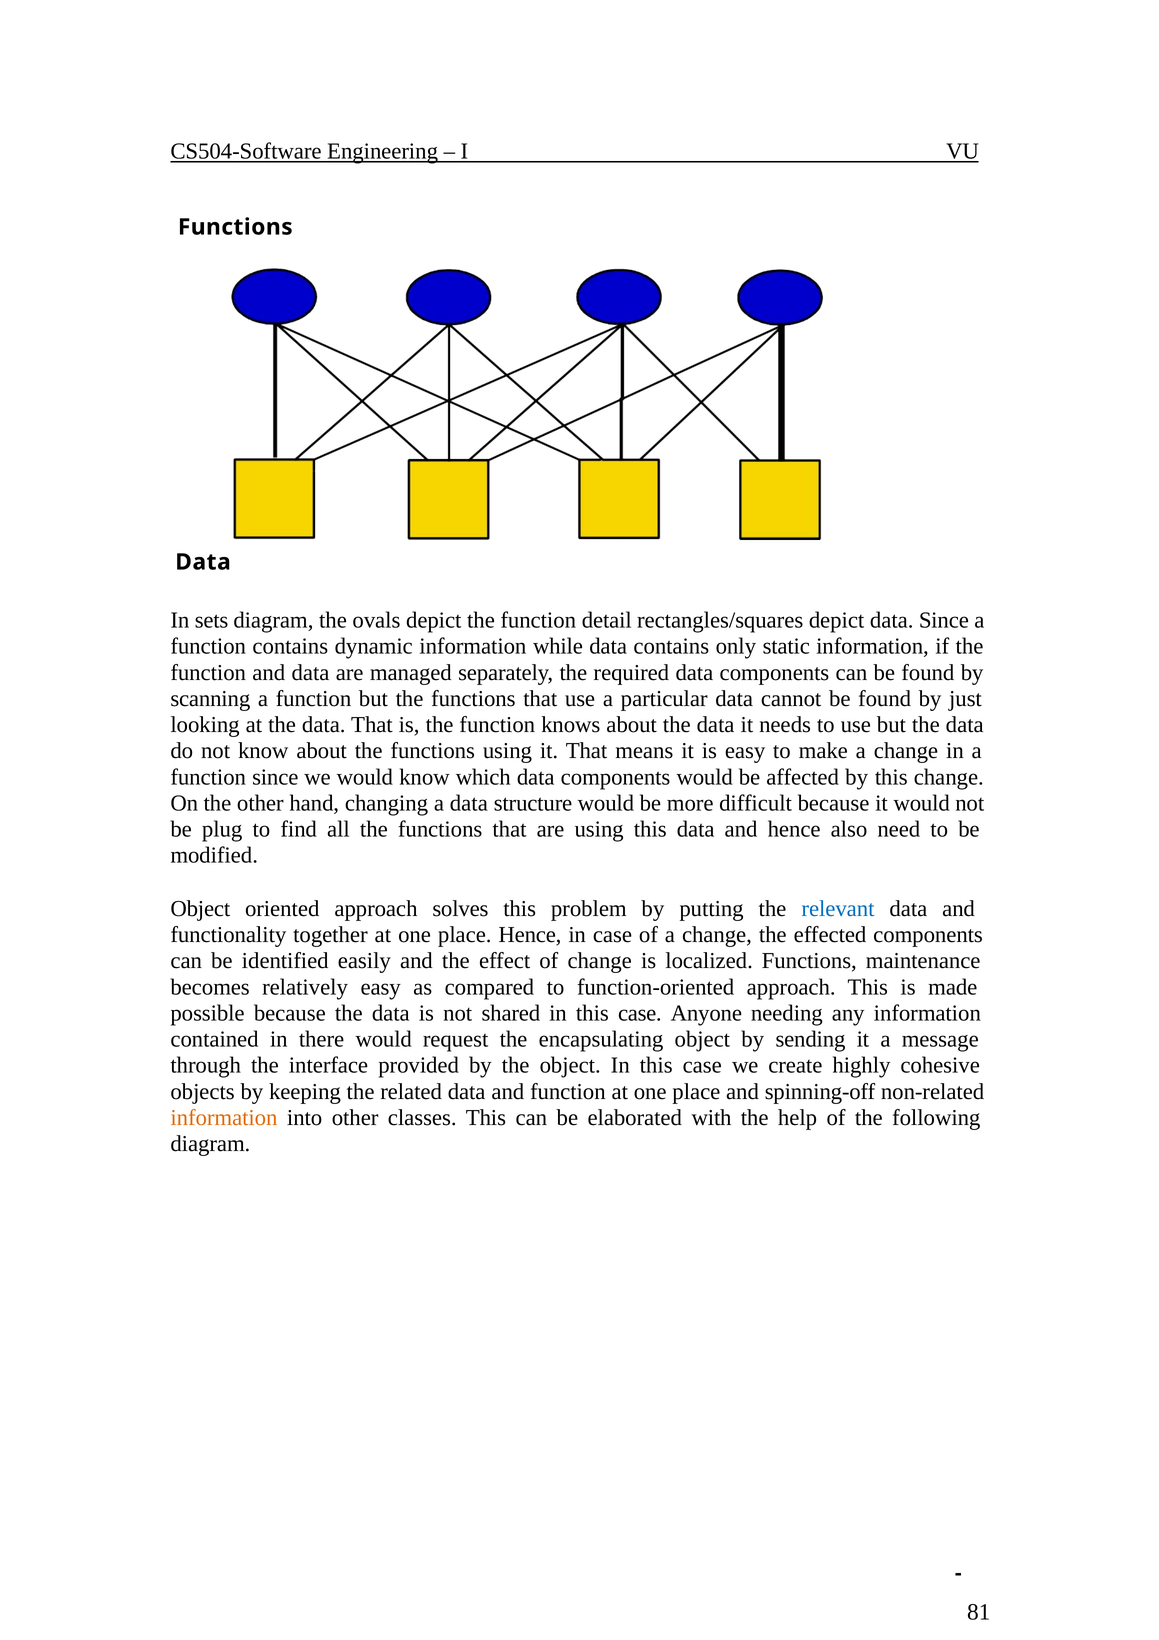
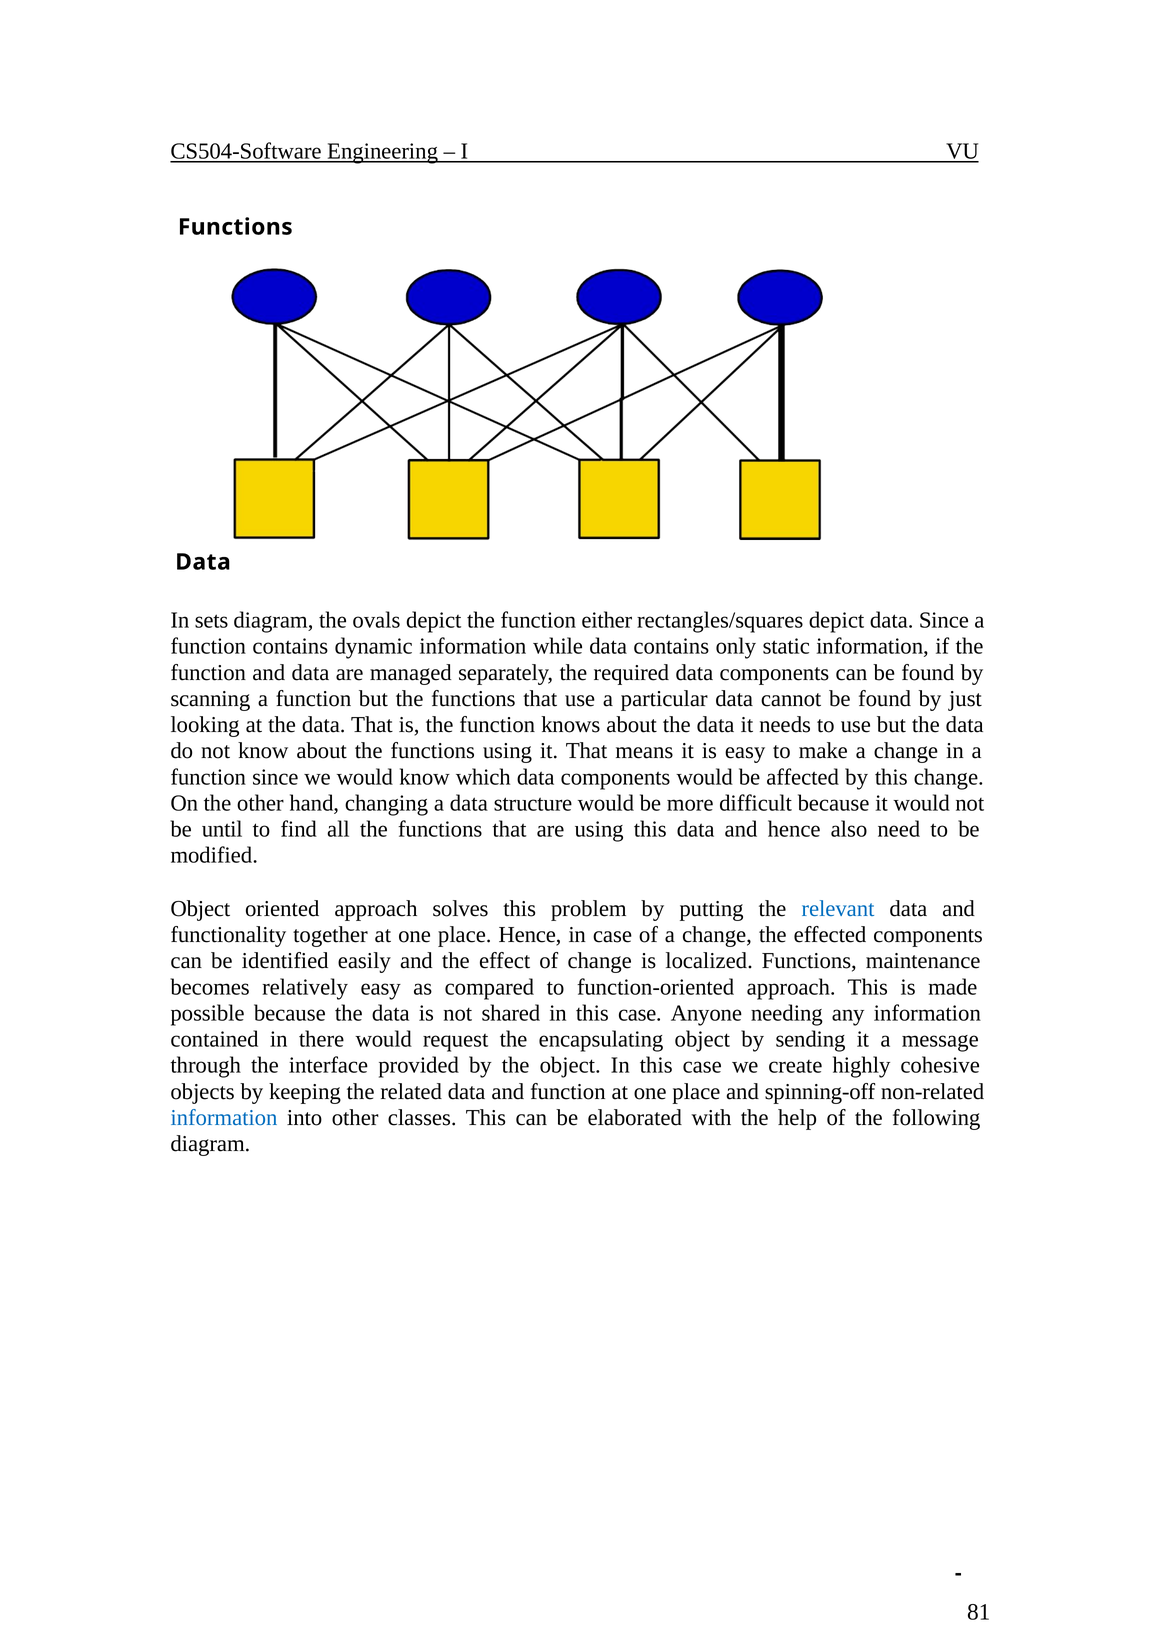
detail: detail -> either
plug: plug -> until
information at (224, 1118) colour: orange -> blue
